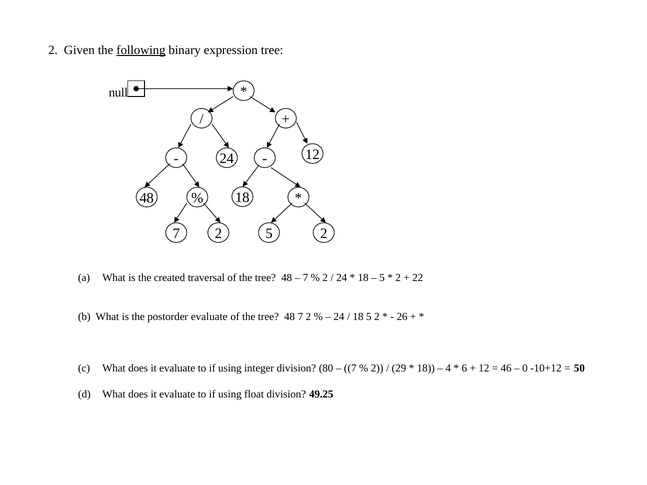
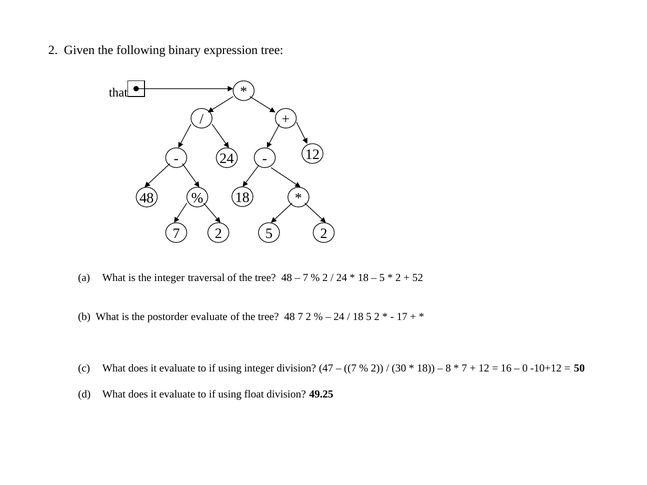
following underline: present -> none
null: null -> that
the created: created -> integer
22: 22 -> 52
26: 26 -> 17
80: 80 -> 47
29: 29 -> 30
4: 4 -> 8
6 at (464, 368): 6 -> 7
46: 46 -> 16
